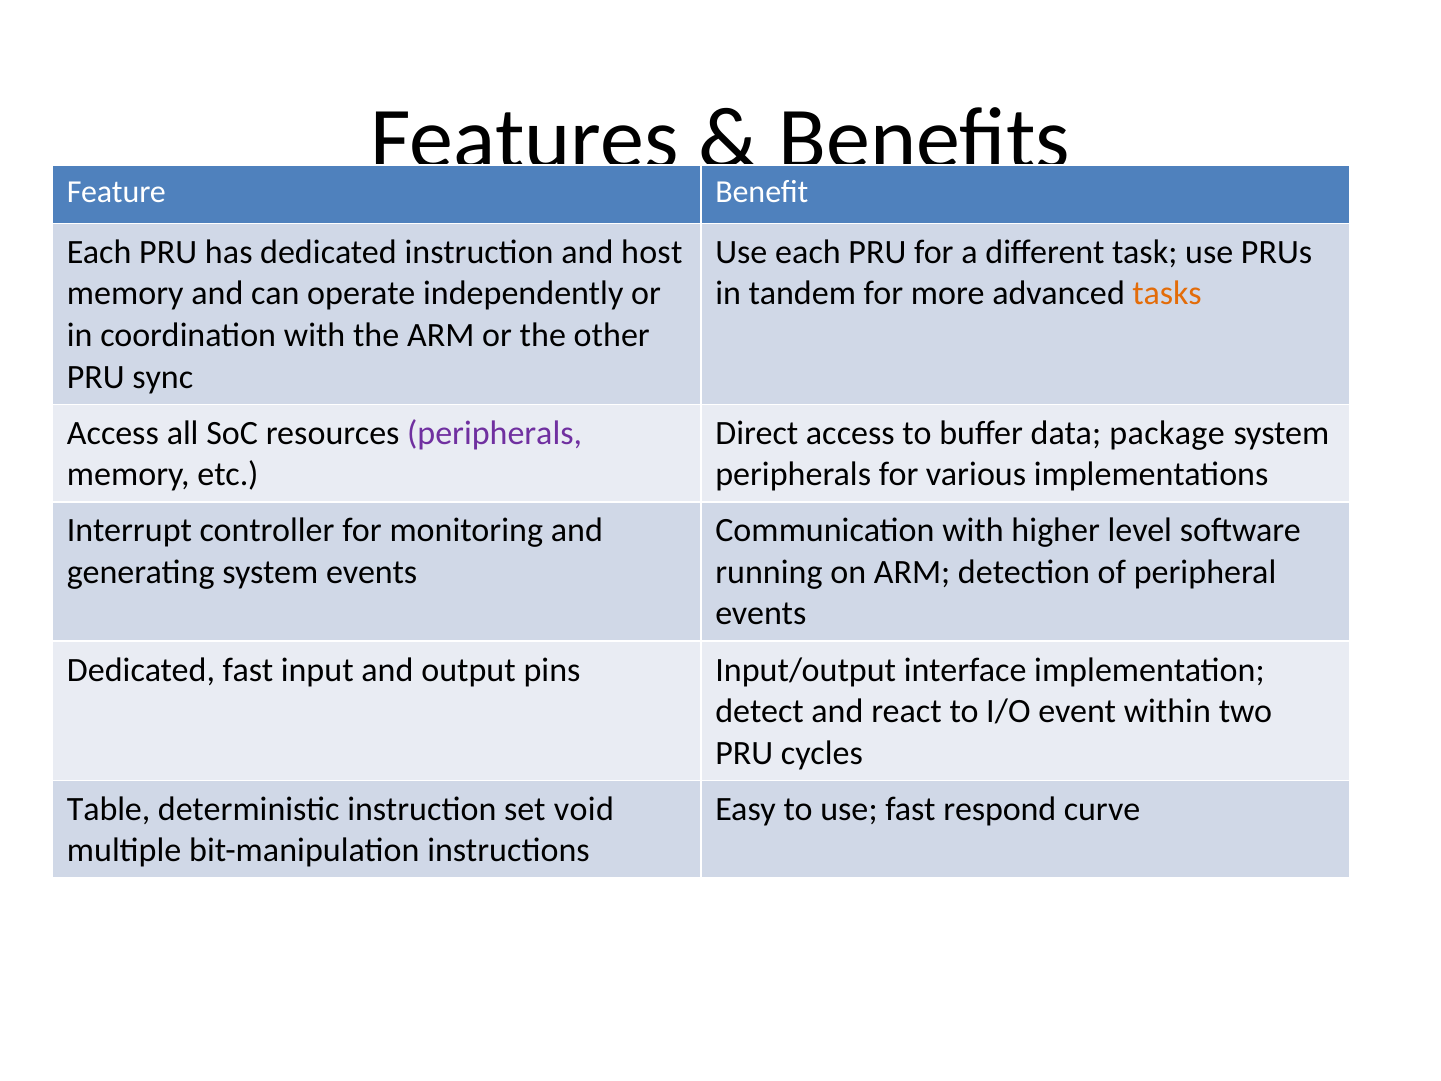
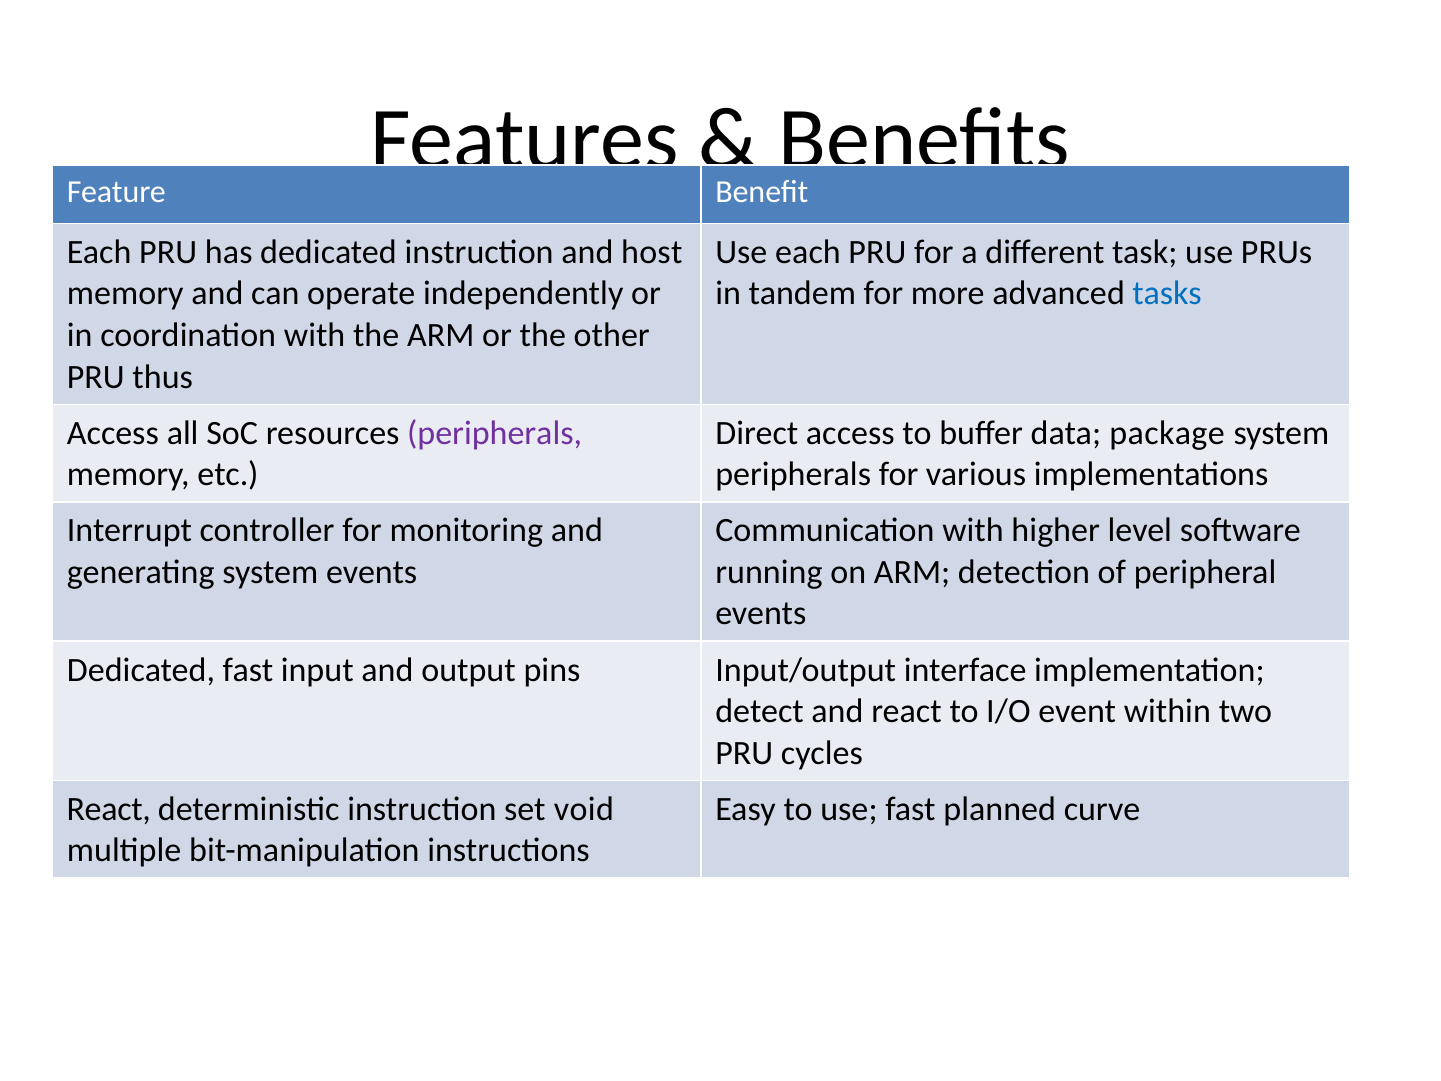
tasks colour: orange -> blue
sync: sync -> thus
Table at (109, 809): Table -> React
respond: respond -> planned
